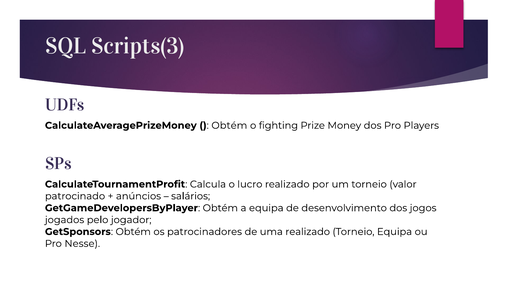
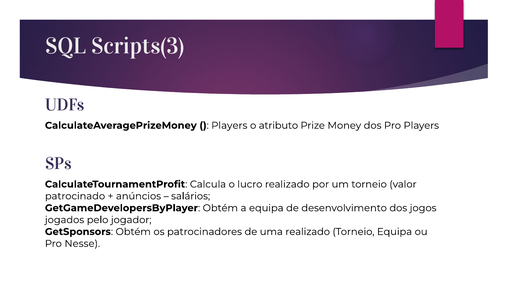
Obtém at (229, 125): Obtém -> Players
fighting: fighting -> atributo
